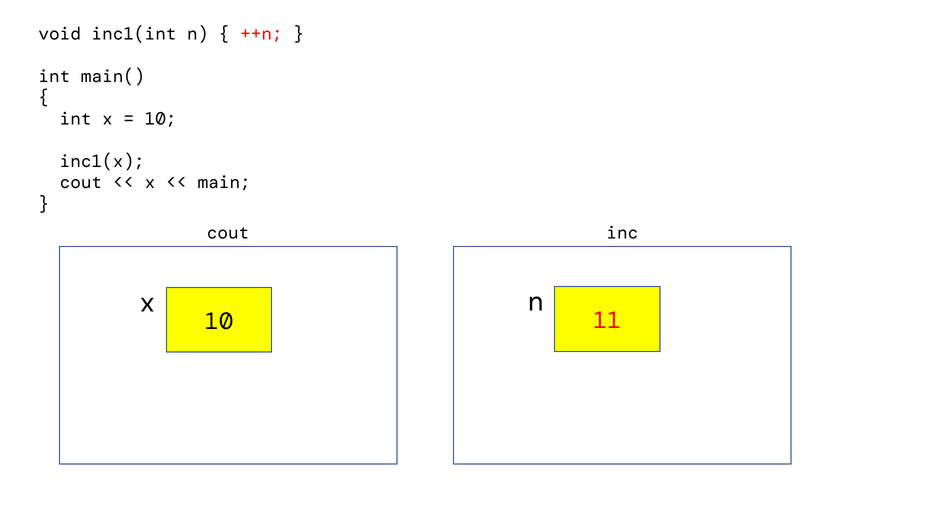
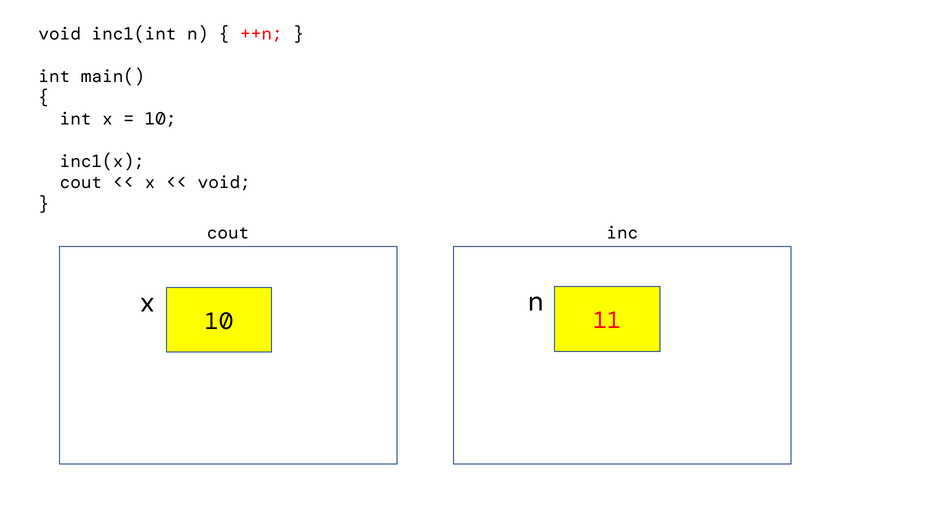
main at (224, 183): main -> void
